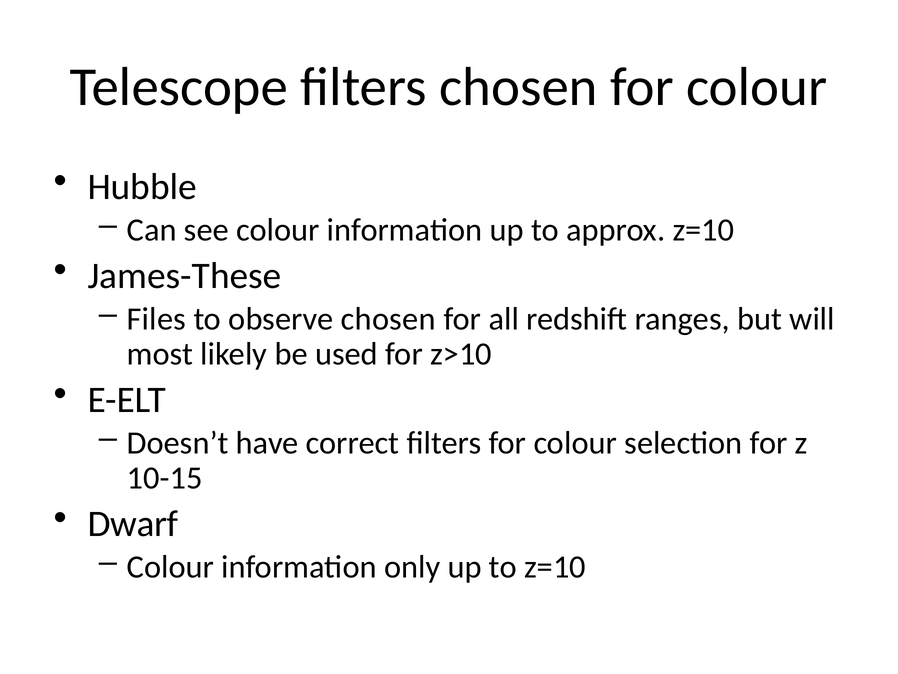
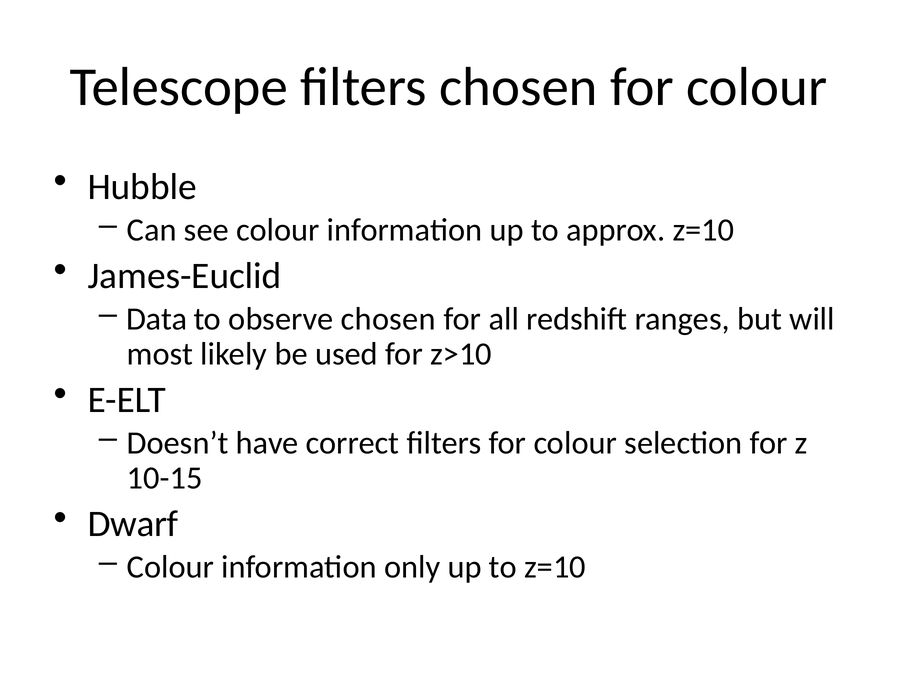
James-These: James-These -> James-Euclid
Files: Files -> Data
